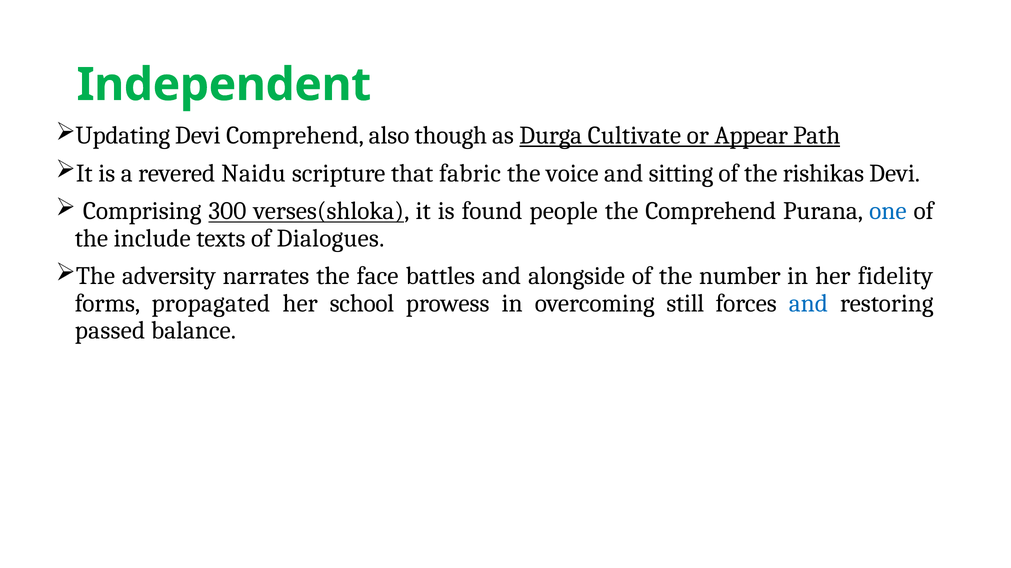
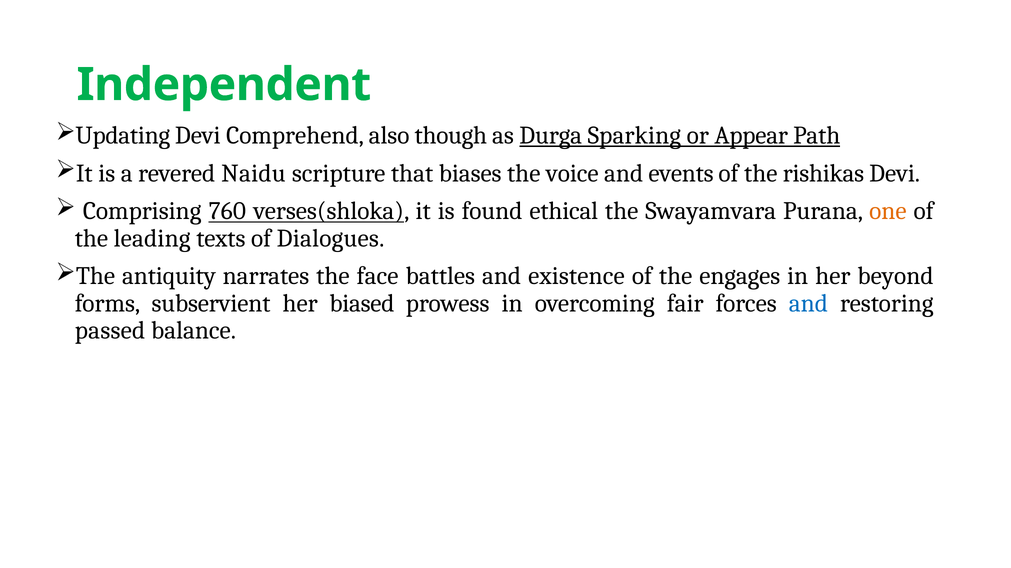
Cultivate: Cultivate -> Sparking
fabric: fabric -> biases
sitting: sitting -> events
300: 300 -> 760
people: people -> ethical
the Comprehend: Comprehend -> Swayamvara
one colour: blue -> orange
include: include -> leading
adversity: adversity -> antiquity
alongside: alongside -> existence
number: number -> engages
fidelity: fidelity -> beyond
propagated: propagated -> subservient
school: school -> biased
still: still -> fair
